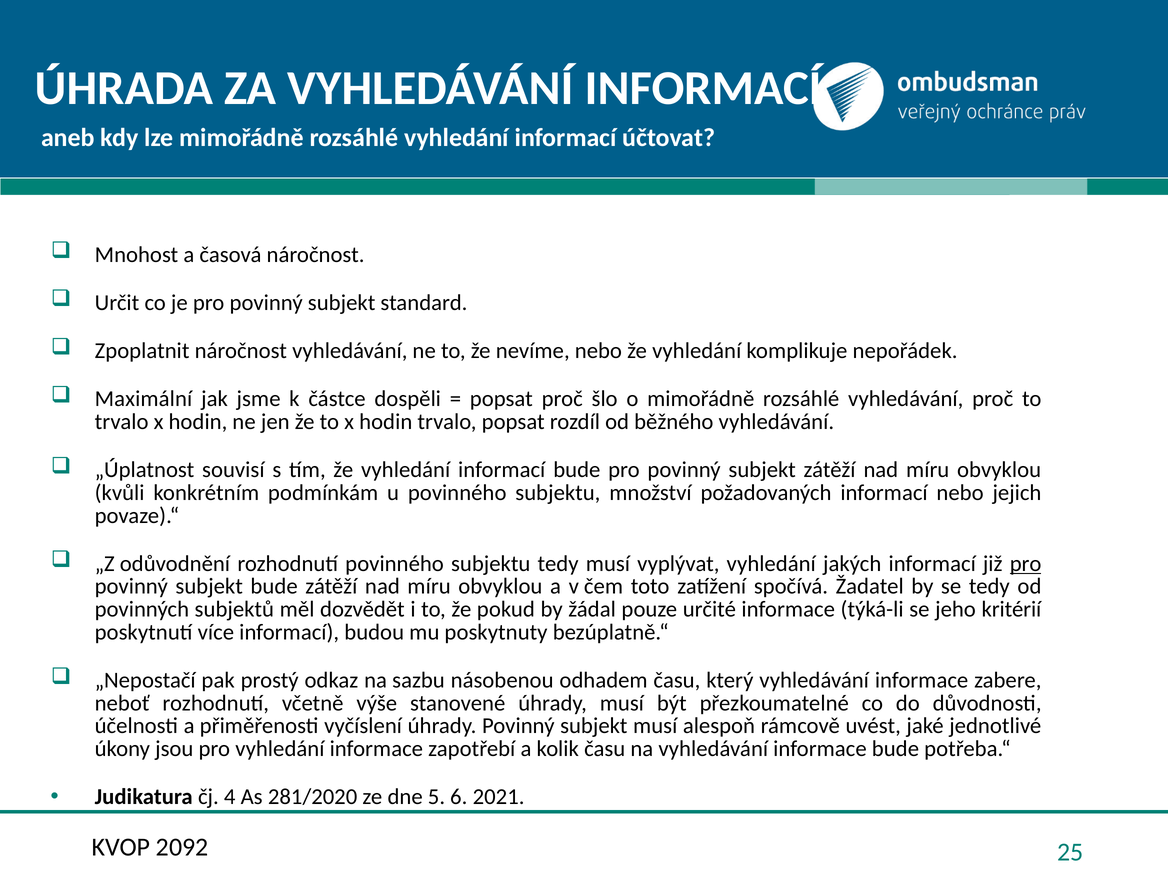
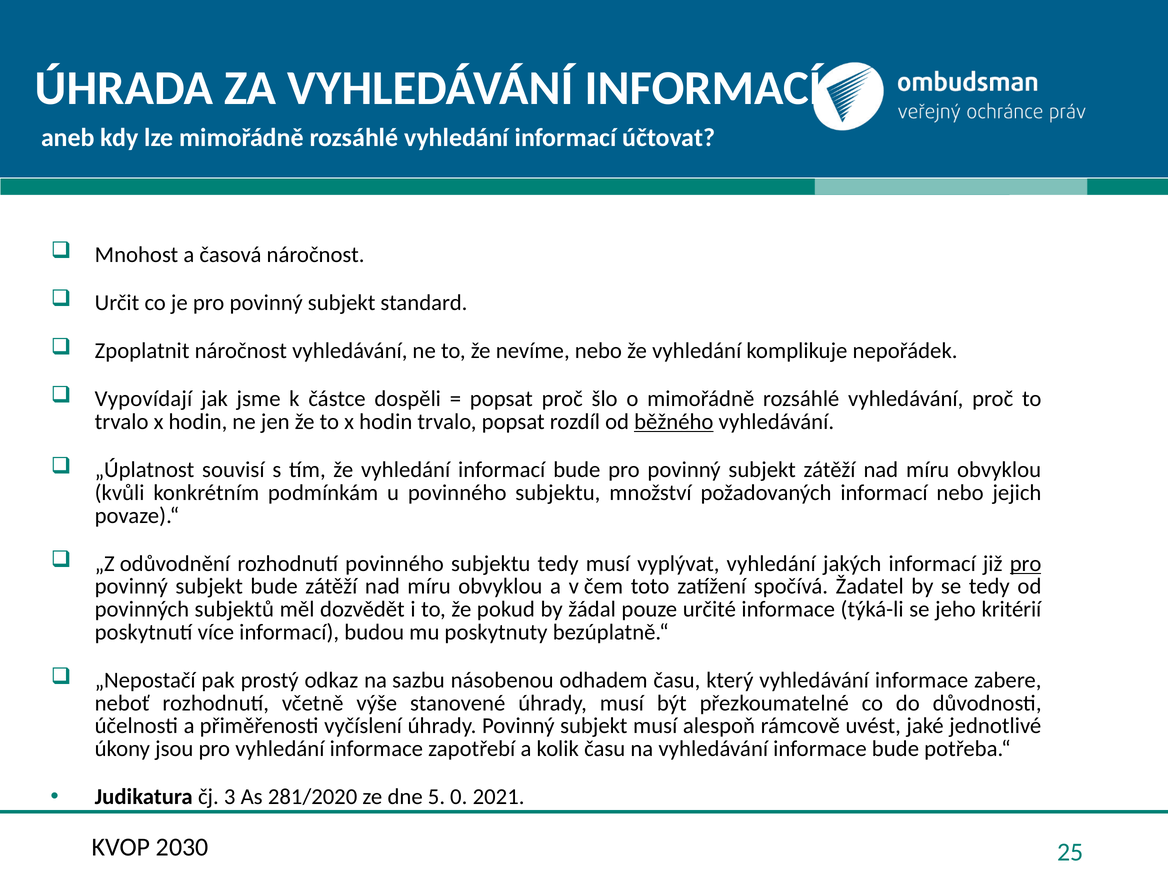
Maximální: Maximální -> Vypovídají
běžného underline: none -> present
4: 4 -> 3
6: 6 -> 0
2092: 2092 -> 2030
